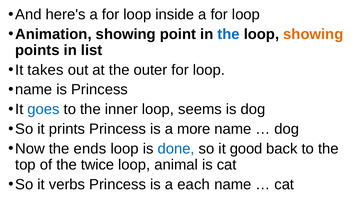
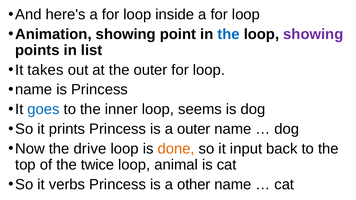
showing at (313, 34) colour: orange -> purple
a more: more -> outer
ends: ends -> drive
done colour: blue -> orange
good: good -> input
each: each -> other
